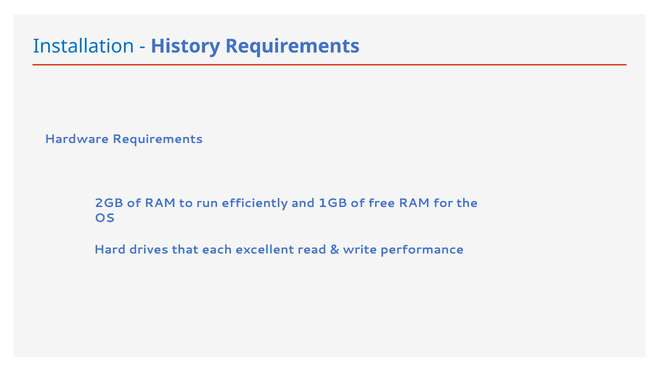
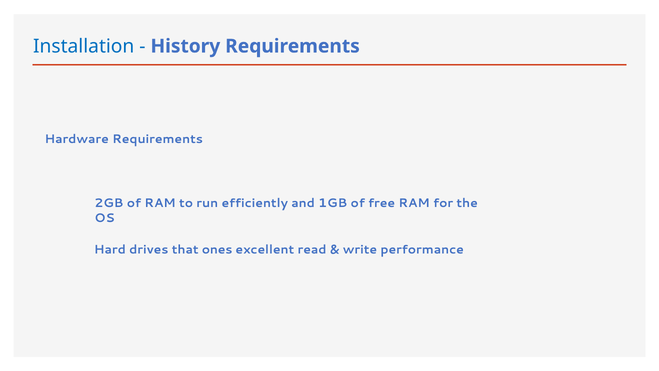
each: each -> ones
